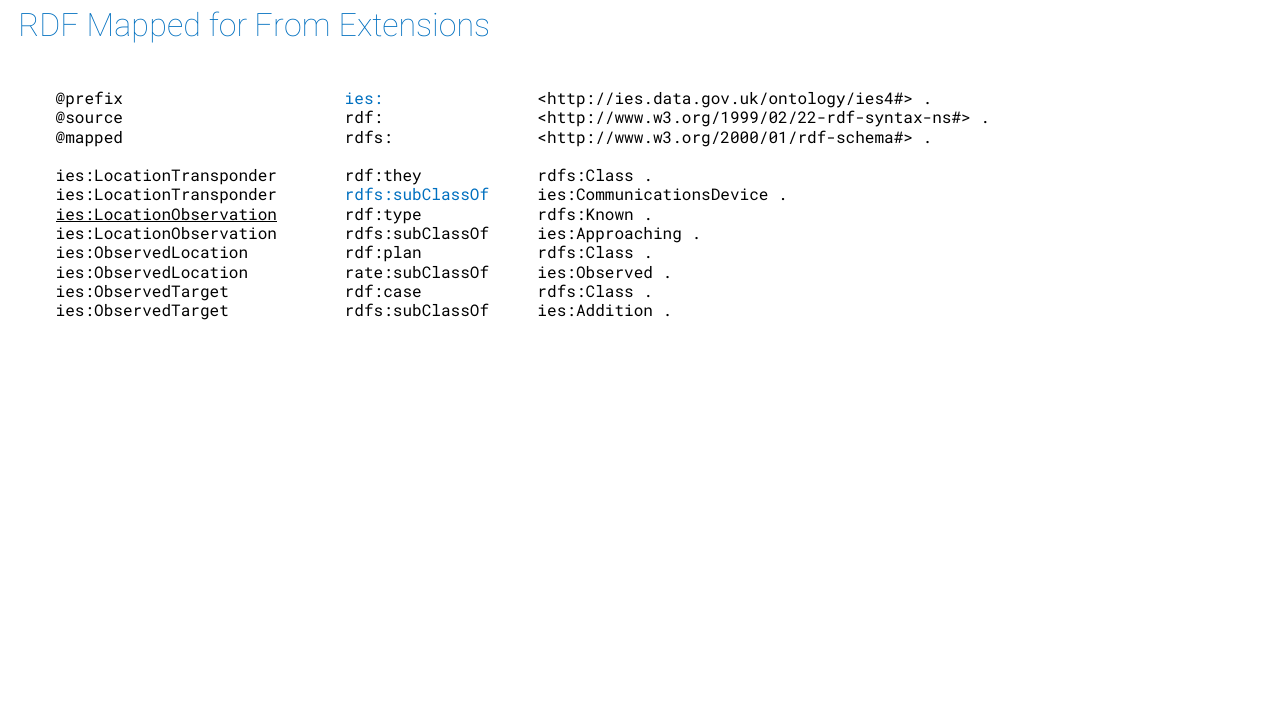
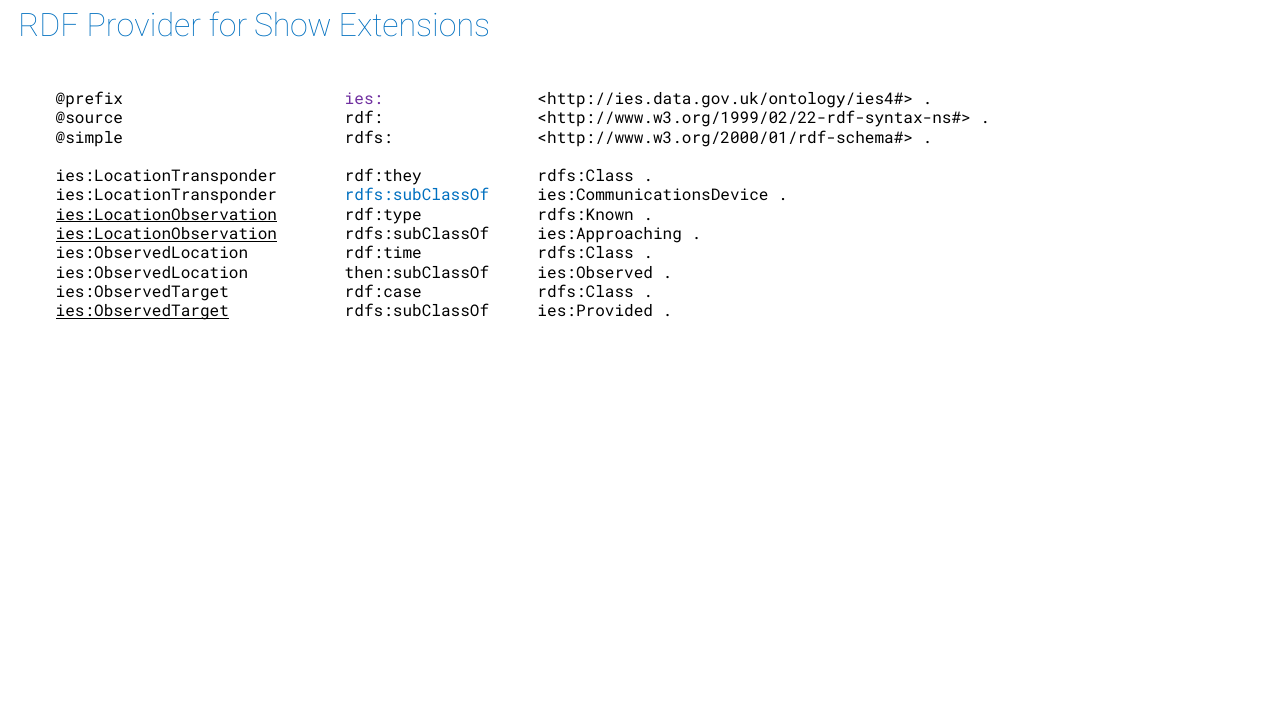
Mapped: Mapped -> Provider
From: From -> Show
ies colour: blue -> purple
@mapped: @mapped -> @simple
ies:LocationObservation at (166, 234) underline: none -> present
rdf:plan: rdf:plan -> rdf:time
rate:subClassOf: rate:subClassOf -> then:subClassOf
ies:ObservedTarget at (142, 311) underline: none -> present
ies:Addition: ies:Addition -> ies:Provided
